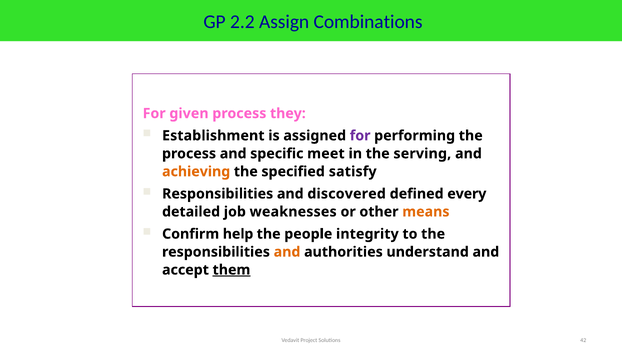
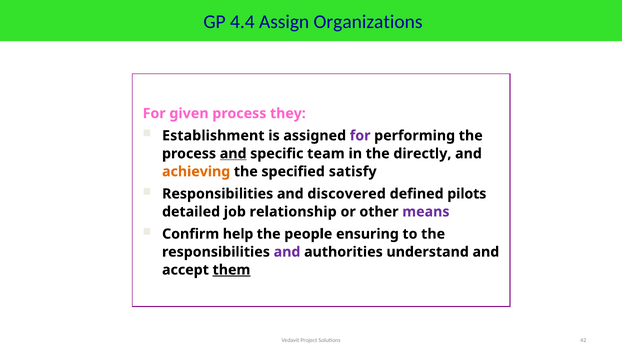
2.2: 2.2 -> 4.4
Combinations: Combinations -> Organizations
and at (233, 154) underline: none -> present
meet: meet -> team
serving: serving -> directly
every: every -> pilots
weaknesses: weaknesses -> relationship
means colour: orange -> purple
integrity: integrity -> ensuring
and at (287, 252) colour: orange -> purple
